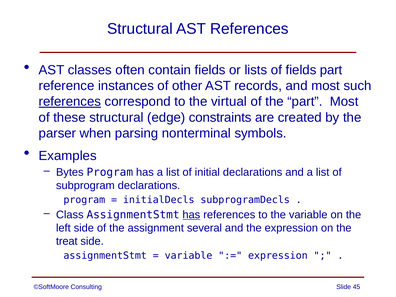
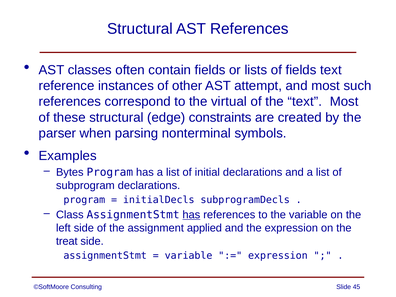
fields part: part -> text
records: records -> attempt
references at (70, 102) underline: present -> none
the part: part -> text
several: several -> applied
